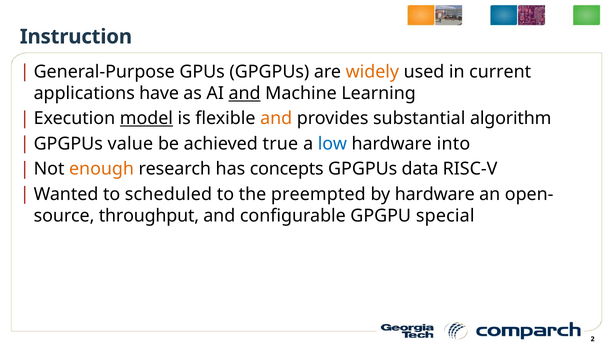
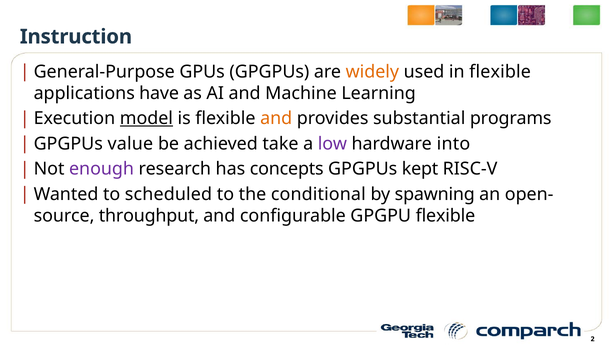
in current: current -> flexible
and at (245, 93) underline: present -> none
algorithm: algorithm -> programs
true: true -> take
low colour: blue -> purple
enough colour: orange -> purple
data: data -> kept
preempted: preempted -> conditional
by hardware: hardware -> spawning
GPGPU special: special -> flexible
